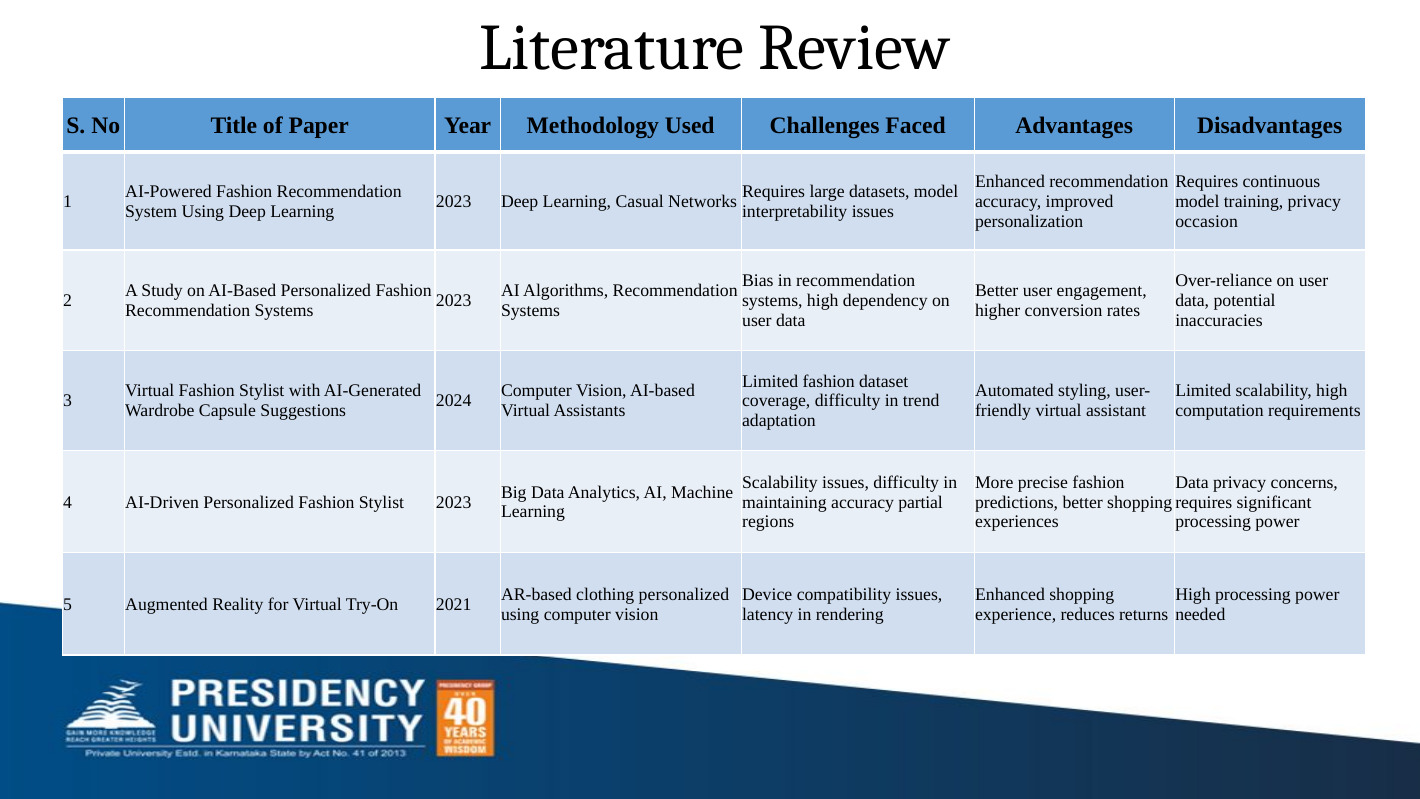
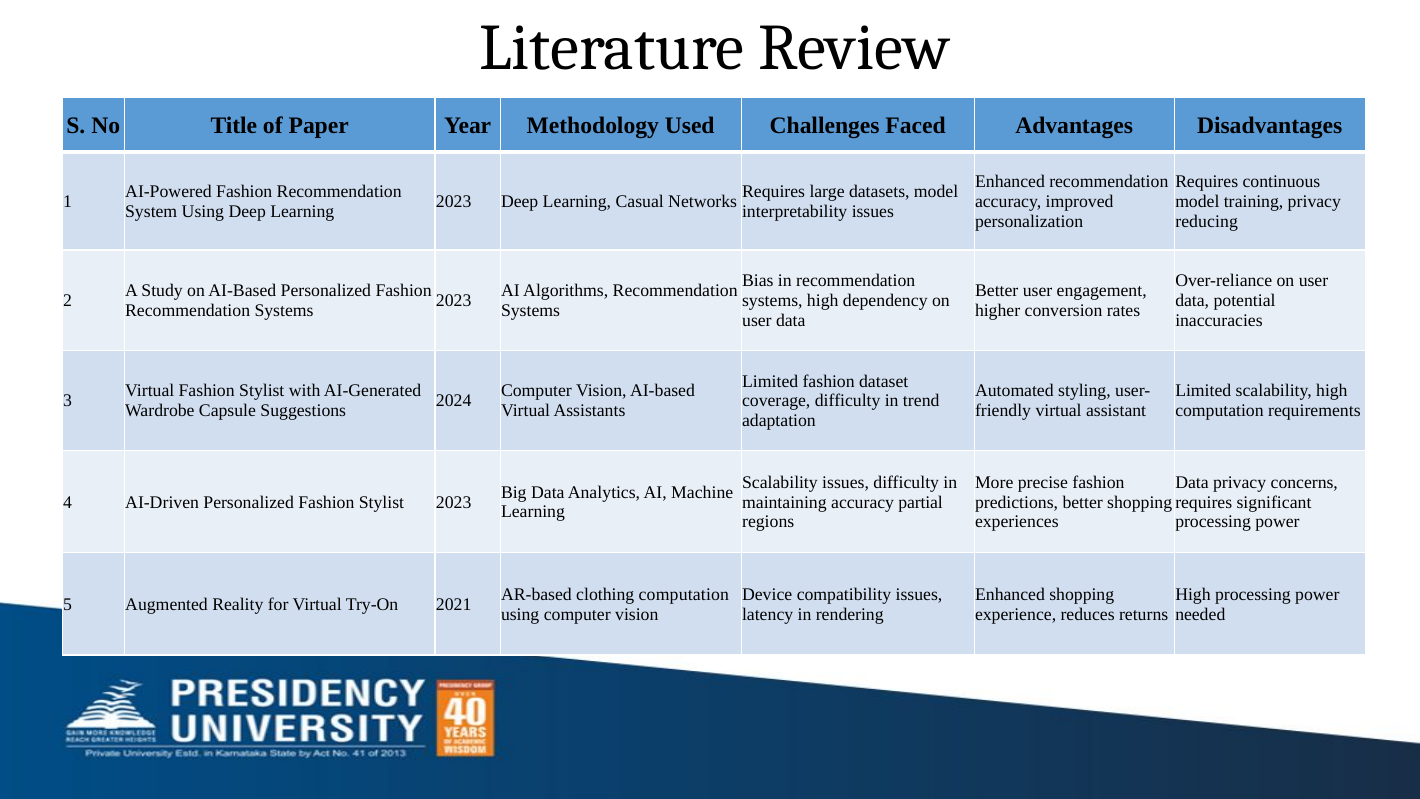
occasion: occasion -> reducing
clothing personalized: personalized -> computation
